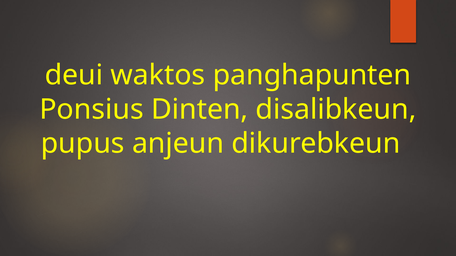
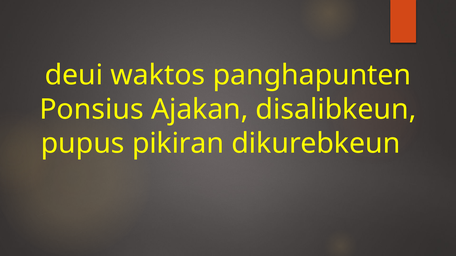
Dinten: Dinten -> Ajakan
anjeun: anjeun -> pikiran
